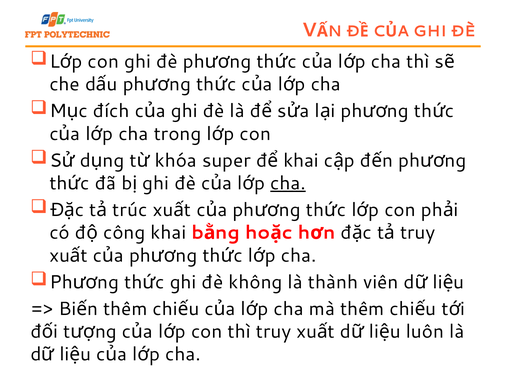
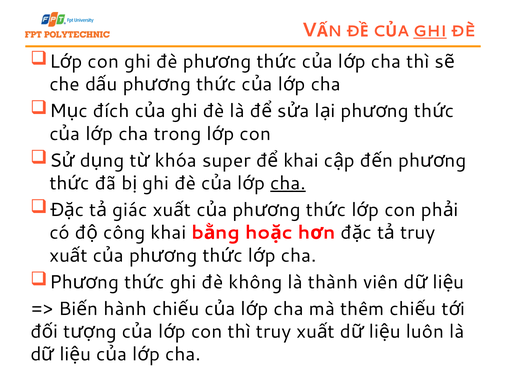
GHI at (430, 31) underline: none -> present
trúc: trúc -> giác
thêm at (125, 309): thêm -> hành
